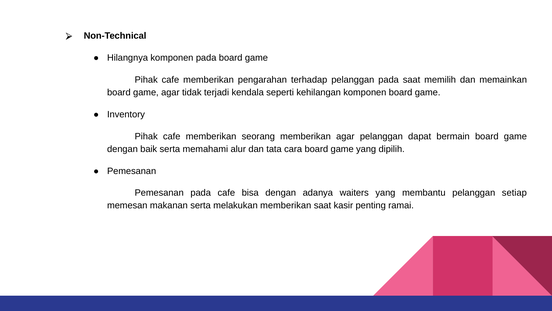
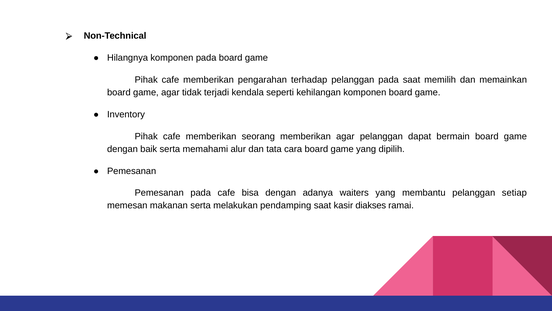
melakukan memberikan: memberikan -> pendamping
penting: penting -> diakses
